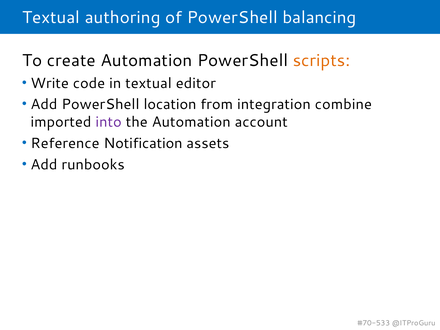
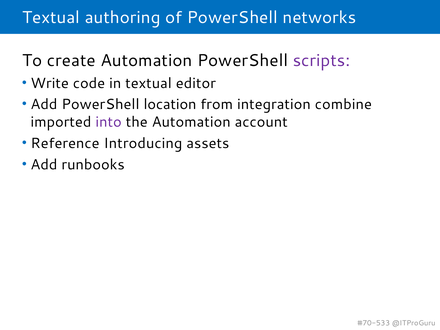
balancing: balancing -> networks
scripts colour: orange -> purple
Notification: Notification -> Introducing
